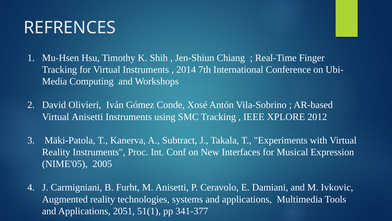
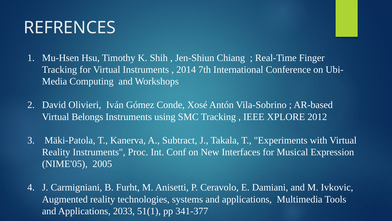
Virtual Anisetti: Anisetti -> Belongs
2051: 2051 -> 2033
